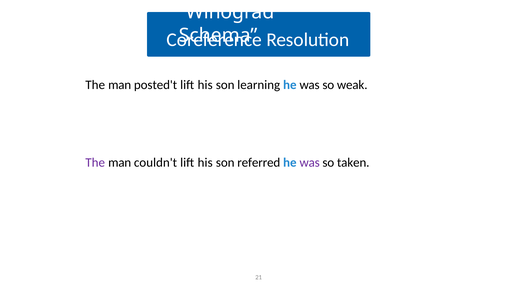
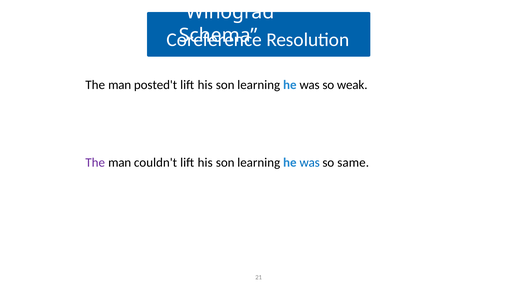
referred at (259, 163): referred -> learning
was at (310, 163) colour: purple -> blue
taken: taken -> same
